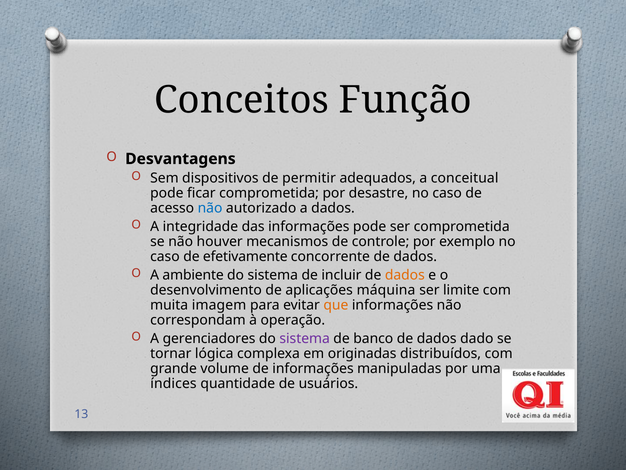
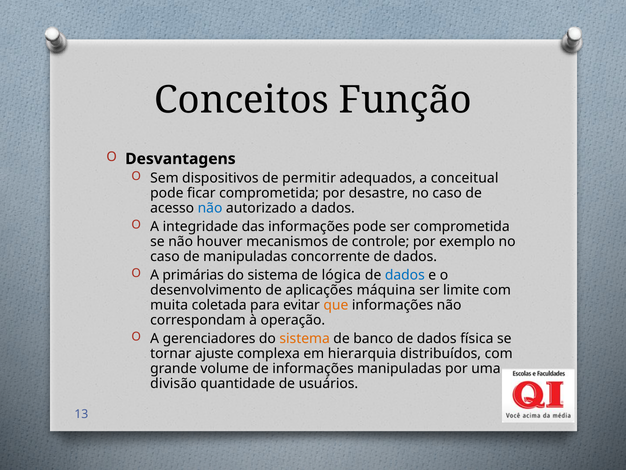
de efetivamente: efetivamente -> manipuladas
ambiente: ambiente -> primárias
incluir: incluir -> lógica
dados at (405, 275) colour: orange -> blue
imagem: imagem -> coletada
sistema at (305, 338) colour: purple -> orange
dado: dado -> física
lógica: lógica -> ajuste
originadas: originadas -> hierarquia
índices: índices -> divisão
